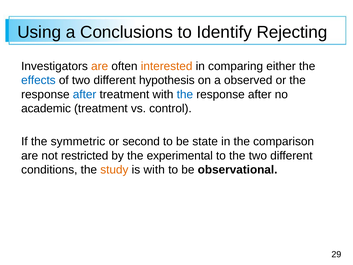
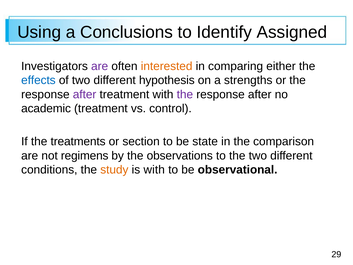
Rejecting: Rejecting -> Assigned
are at (100, 66) colour: orange -> purple
observed: observed -> strengths
after at (85, 94) colour: blue -> purple
the at (185, 94) colour: blue -> purple
symmetric: symmetric -> treatments
second: second -> section
restricted: restricted -> regimens
experimental: experimental -> observations
